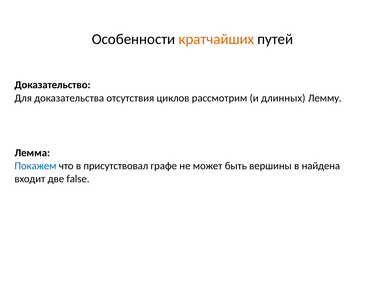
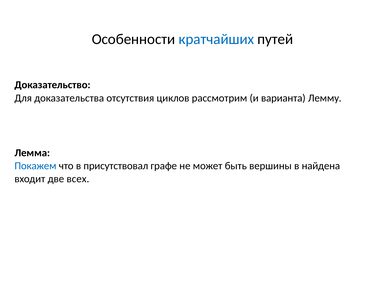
кратчайших colour: orange -> blue
длинных: длинных -> варианта
false: false -> всех
